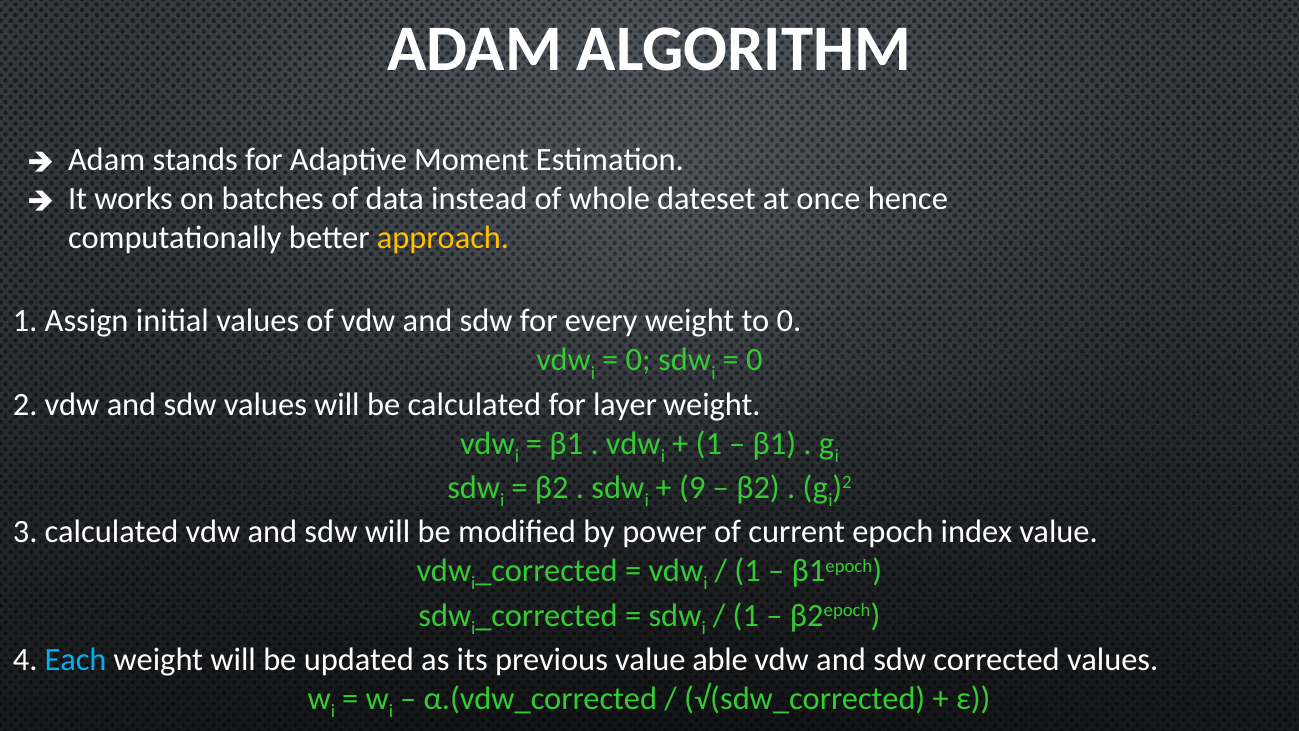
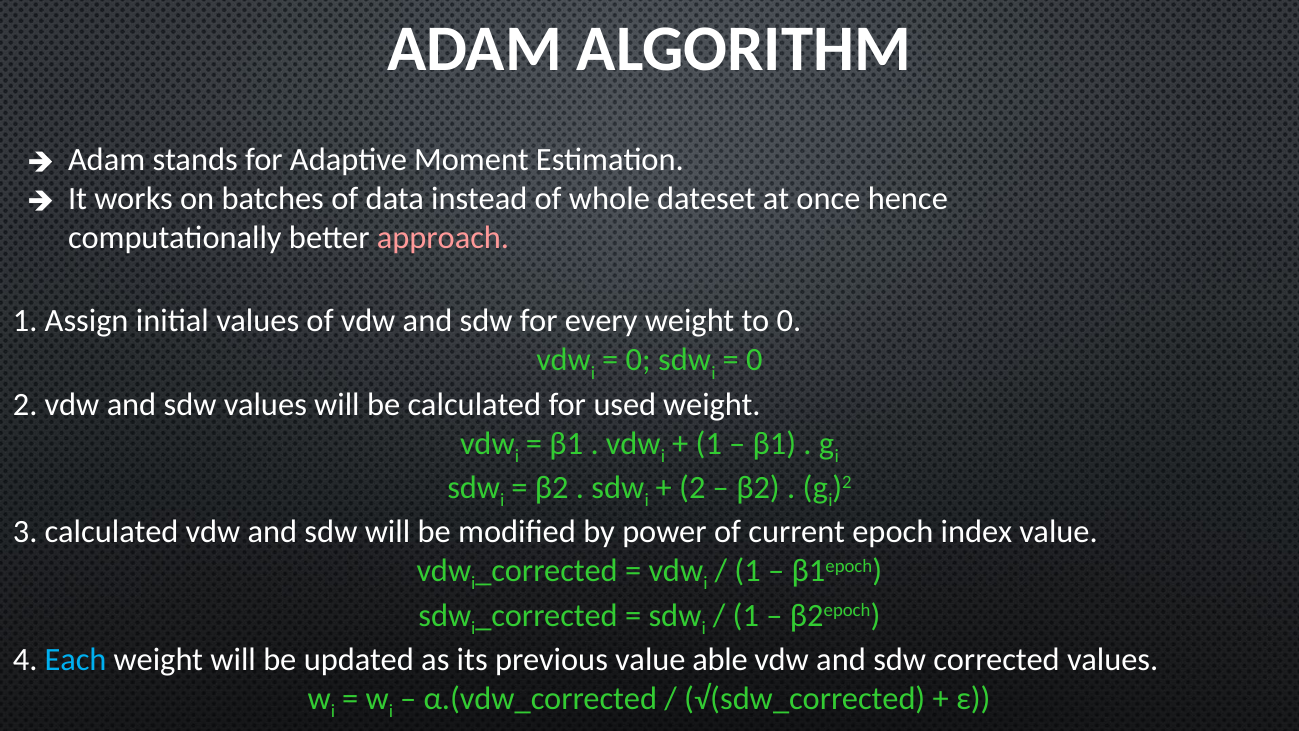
approach colour: yellow -> pink
layer: layer -> used
9 at (692, 488): 9 -> 2
